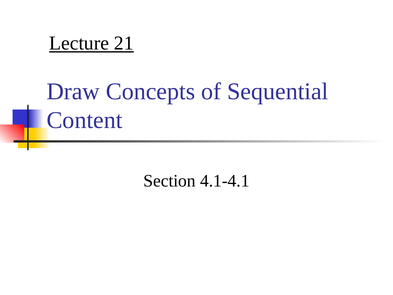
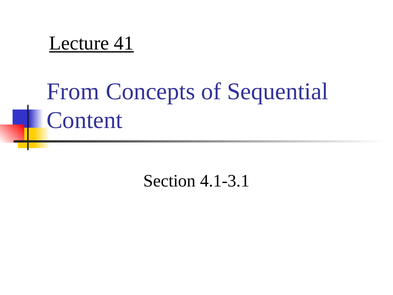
21: 21 -> 41
Draw: Draw -> From
4.1-4.1: 4.1-4.1 -> 4.1-3.1
